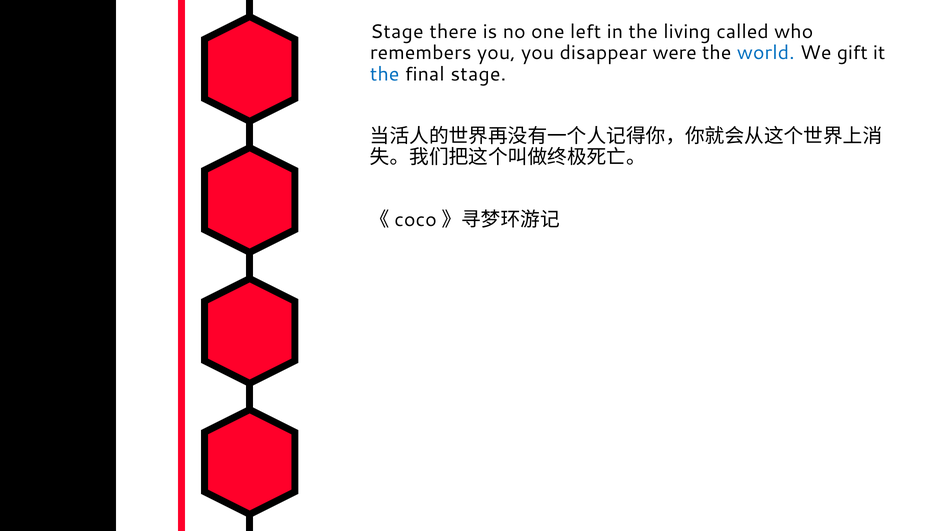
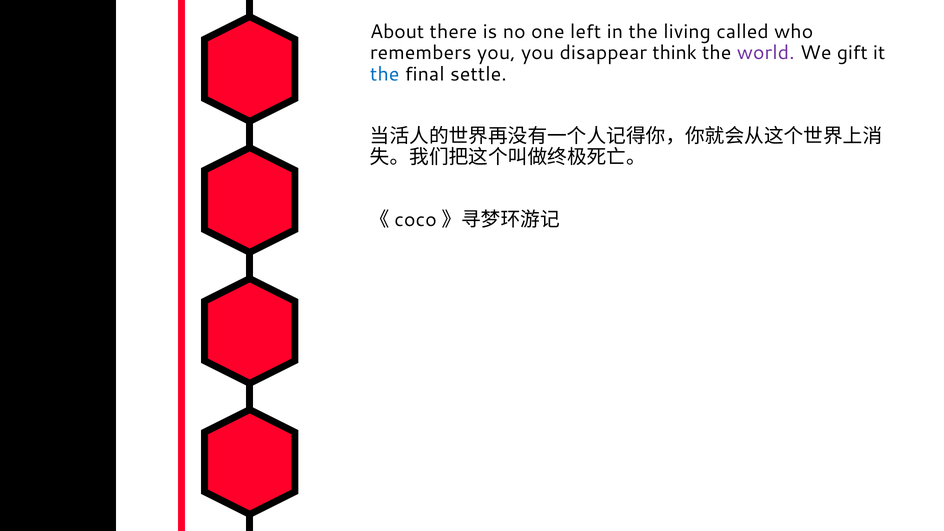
Stage at (397, 32): Stage -> About
were: were -> think
world colour: blue -> purple
final stage: stage -> settle
